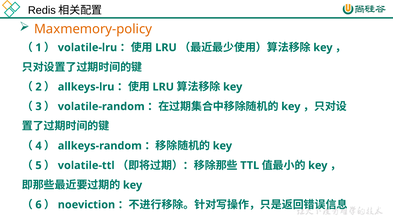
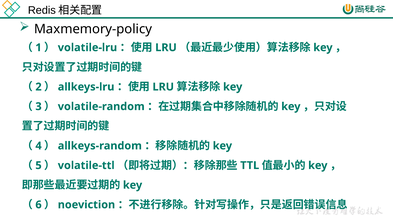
Maxmemory-policy colour: orange -> black
